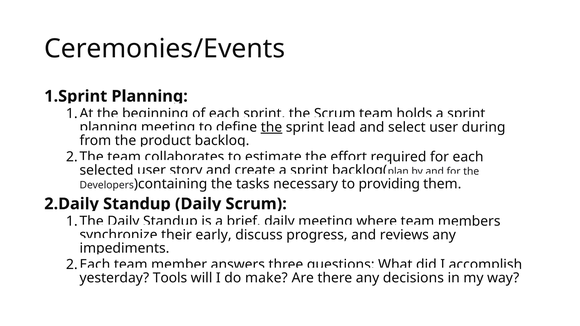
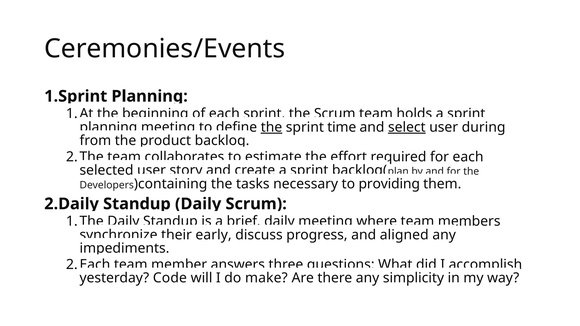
lead: lead -> time
select underline: none -> present
reviews: reviews -> aligned
Tools: Tools -> Code
decisions: decisions -> simplicity
